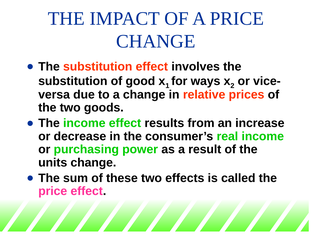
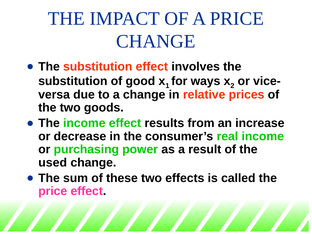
units: units -> used
